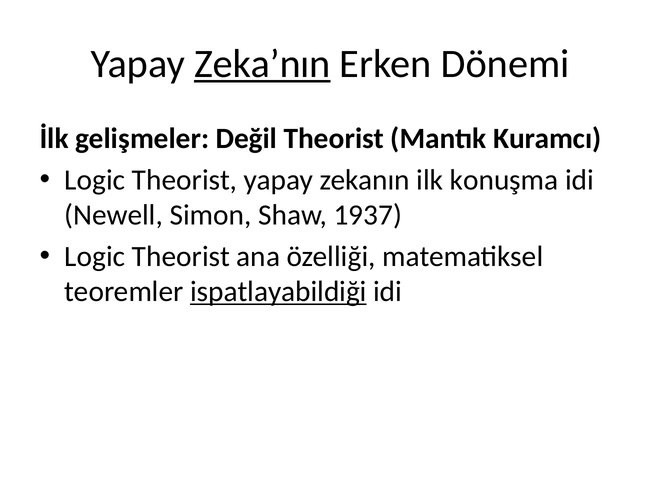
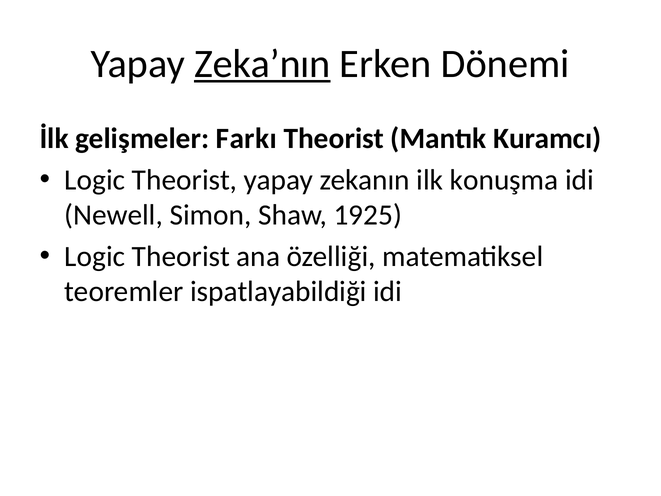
Değil: Değil -> Farkı
1937: 1937 -> 1925
ispatlayabildiği underline: present -> none
